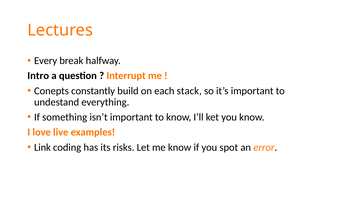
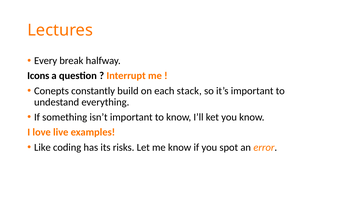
Intro: Intro -> Icons
Link: Link -> Like
